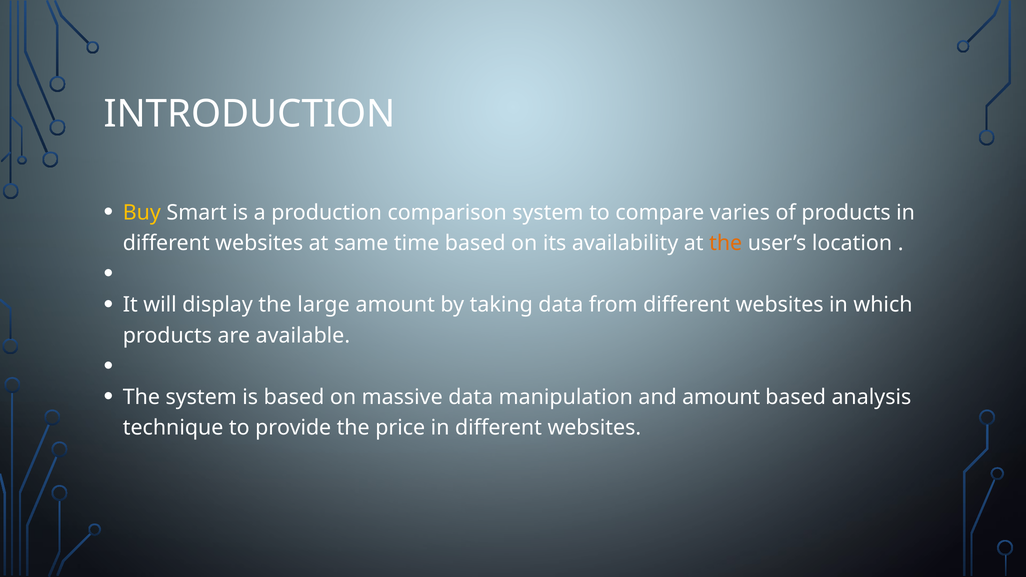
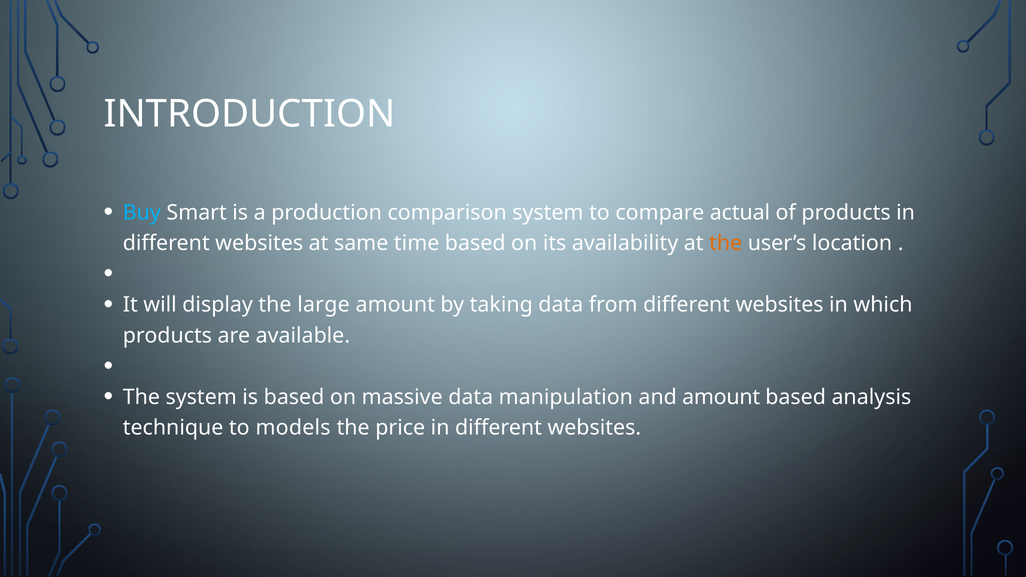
Buy colour: yellow -> light blue
varies: varies -> actual
provide: provide -> models
